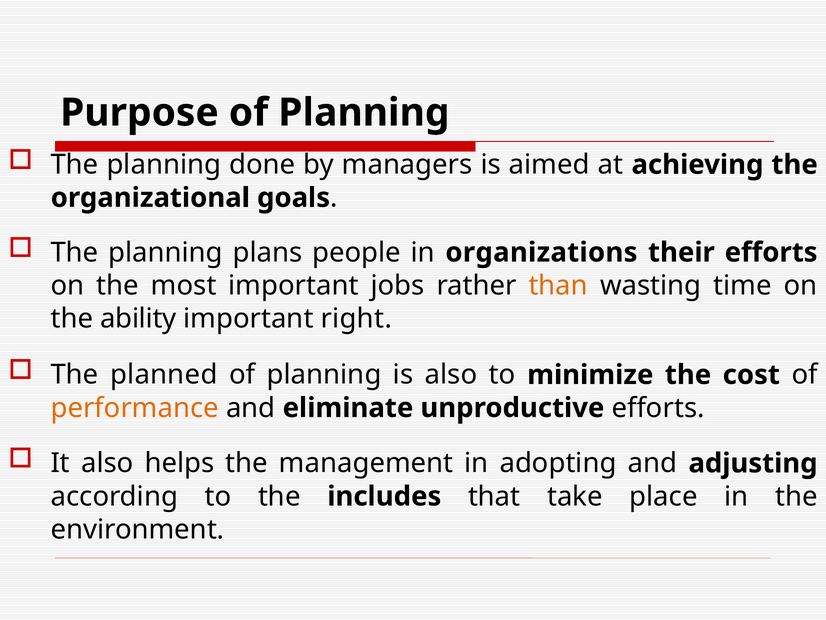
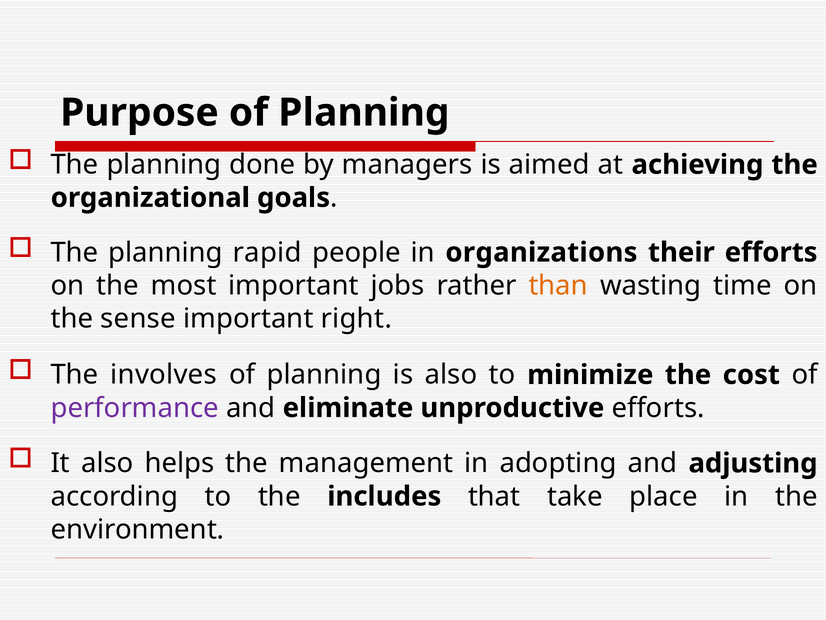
plans: plans -> rapid
ability: ability -> sense
planned: planned -> involves
performance colour: orange -> purple
